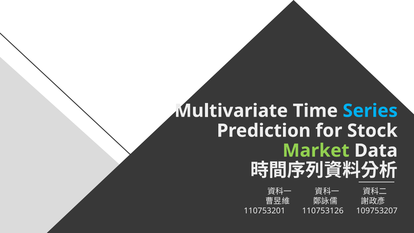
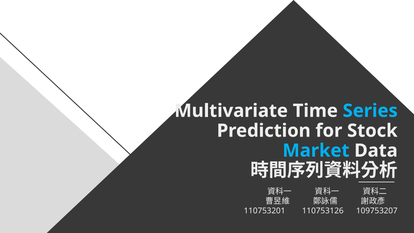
Market colour: light green -> light blue
